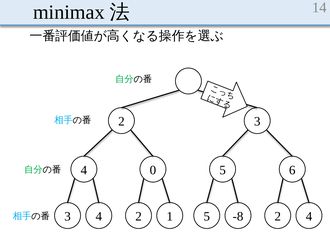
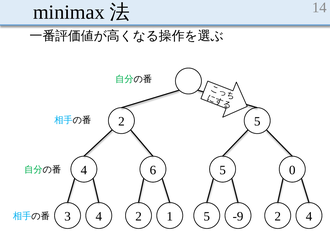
2 3: 3 -> 5
0: 0 -> 6
6: 6 -> 0
-8: -8 -> -9
